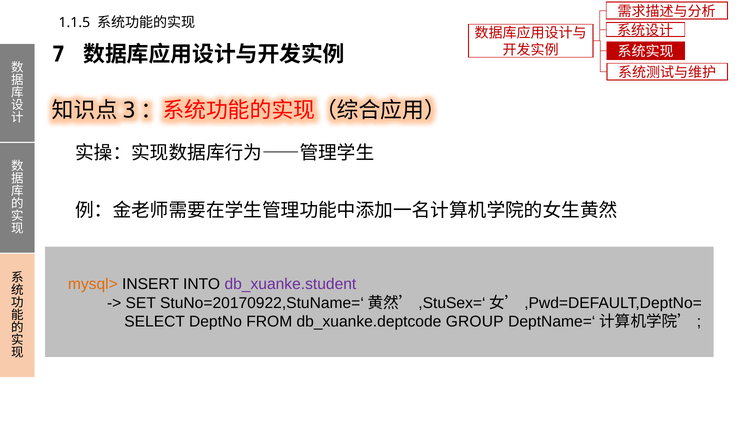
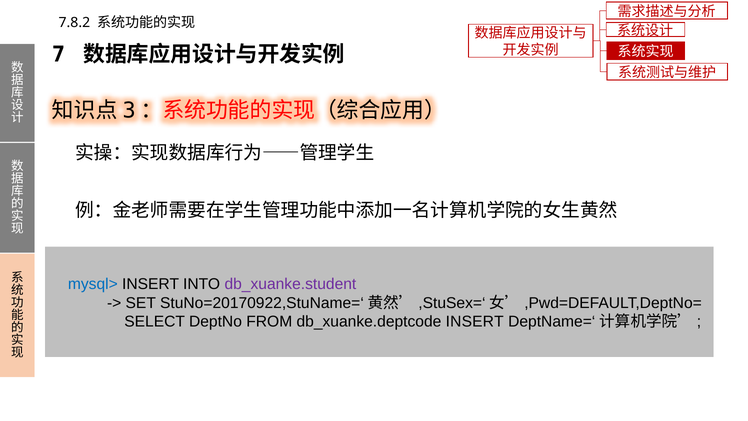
1.1.5: 1.1.5 -> 7.8.2
mysql> colour: orange -> blue
db_xuanke.deptcode GROUP: GROUP -> INSERT
